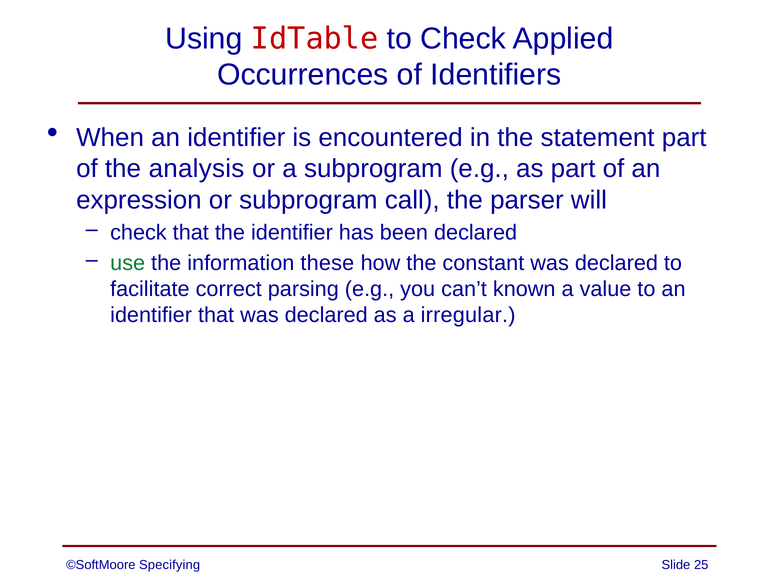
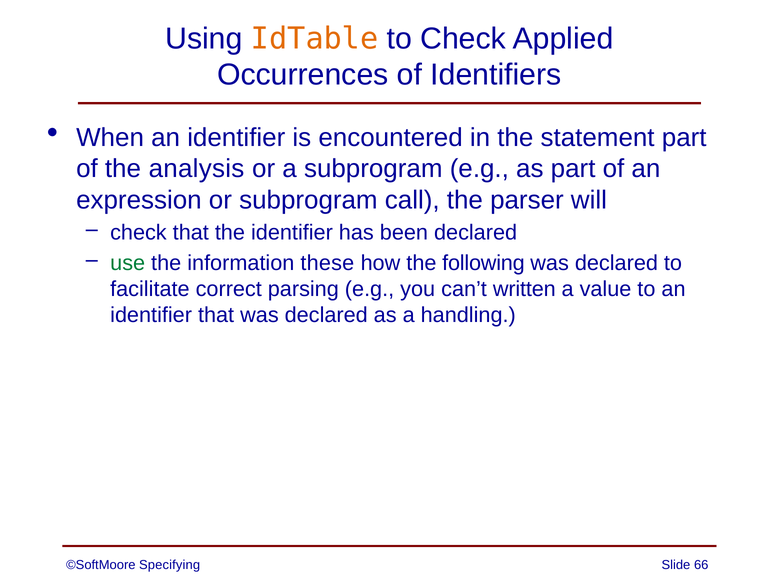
IdTable colour: red -> orange
constant: constant -> following
known: known -> written
irregular: irregular -> handling
25: 25 -> 66
